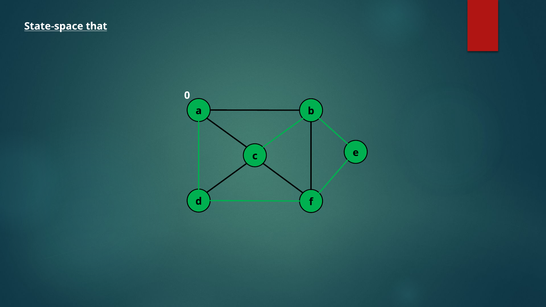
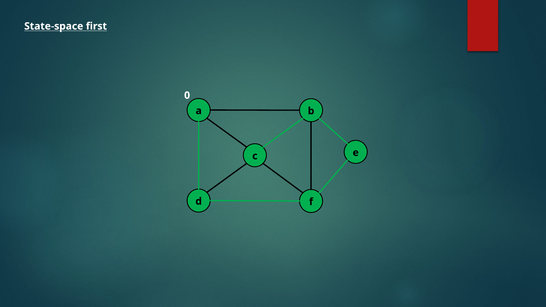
that: that -> first
